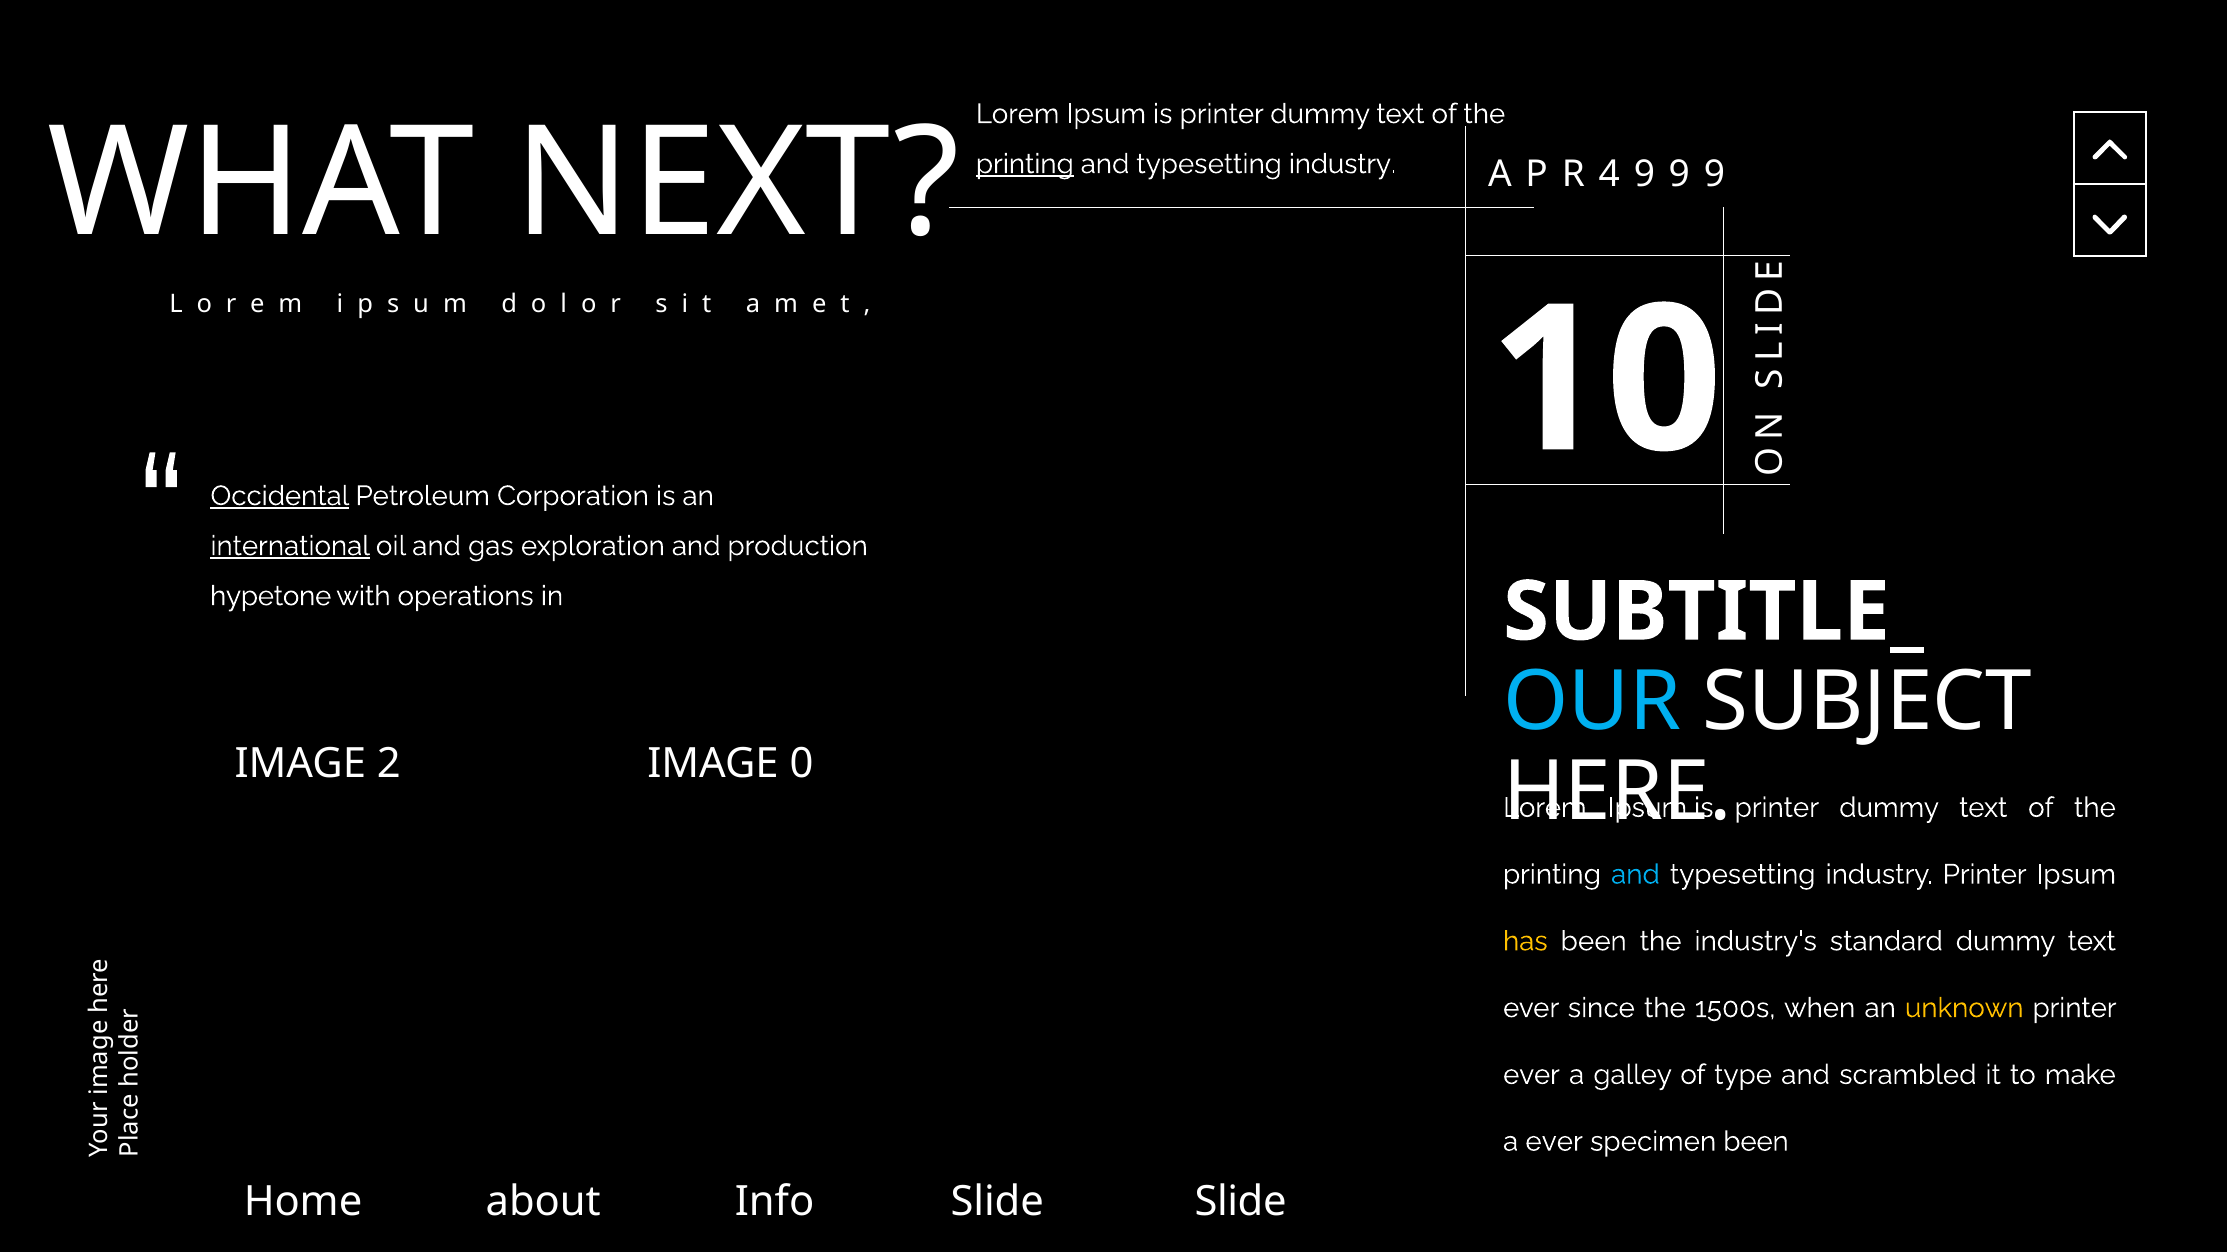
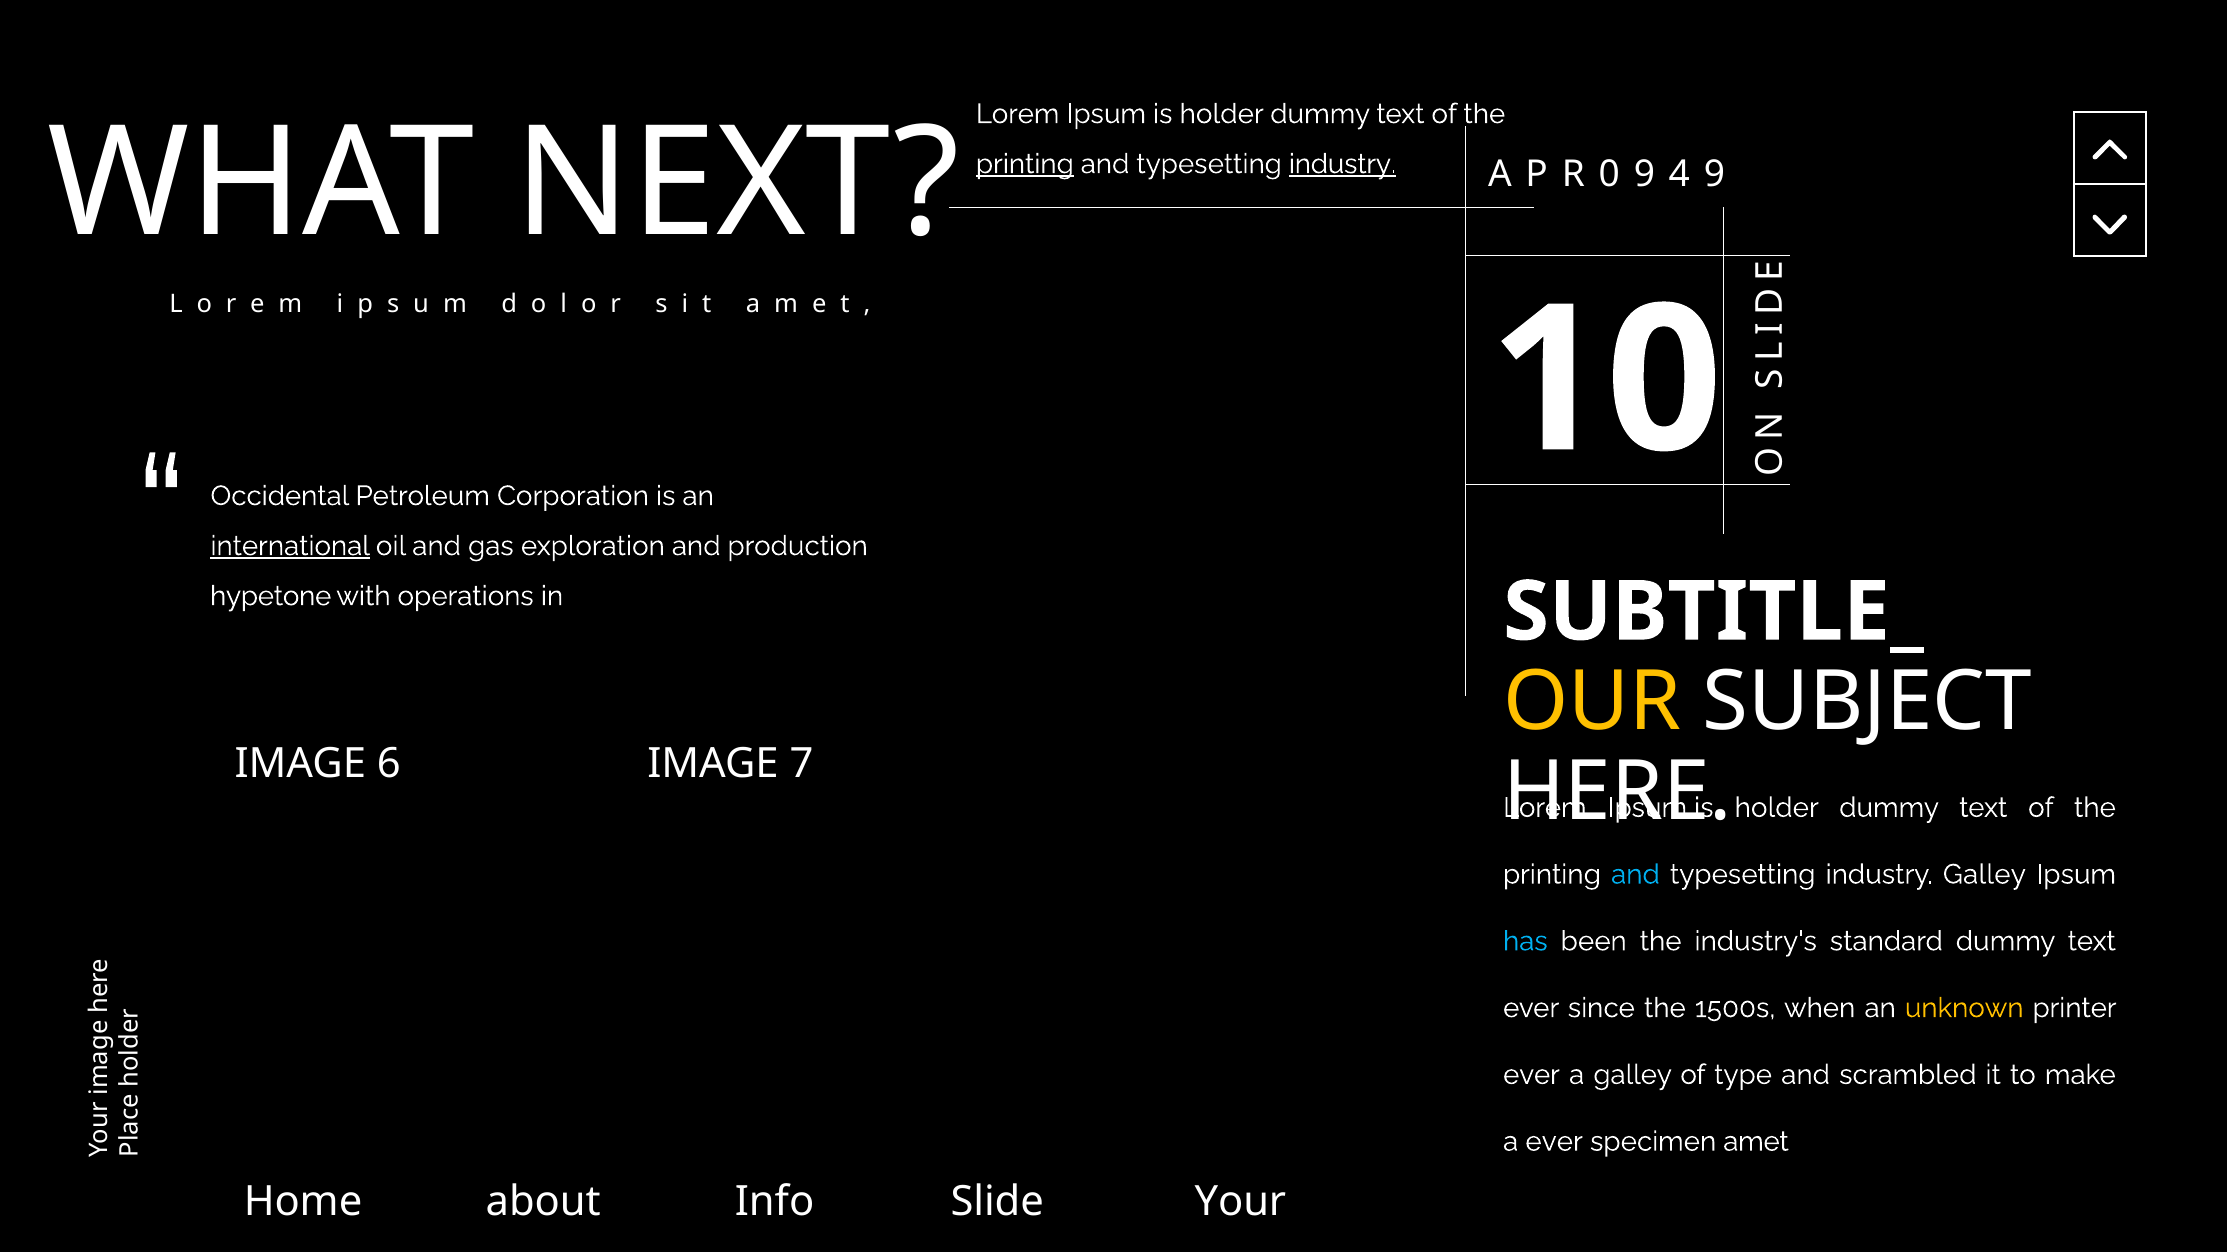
printer at (1222, 114): printer -> holder
industry at (1342, 164) underline: none -> present
4: 4 -> 0
9 at (1679, 174): 9 -> 4
Occidental underline: present -> none
OUR colour: light blue -> yellow
2: 2 -> 6
0: 0 -> 7
printer at (1777, 808): printer -> holder
industry Printer: Printer -> Galley
has colour: yellow -> light blue
specimen been: been -> amet
Slide Slide: Slide -> Your
